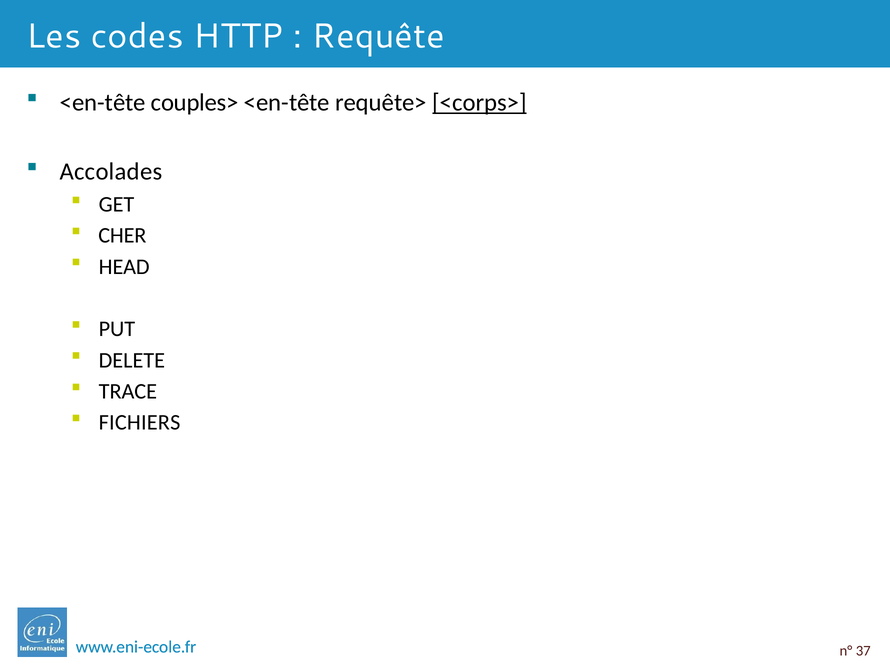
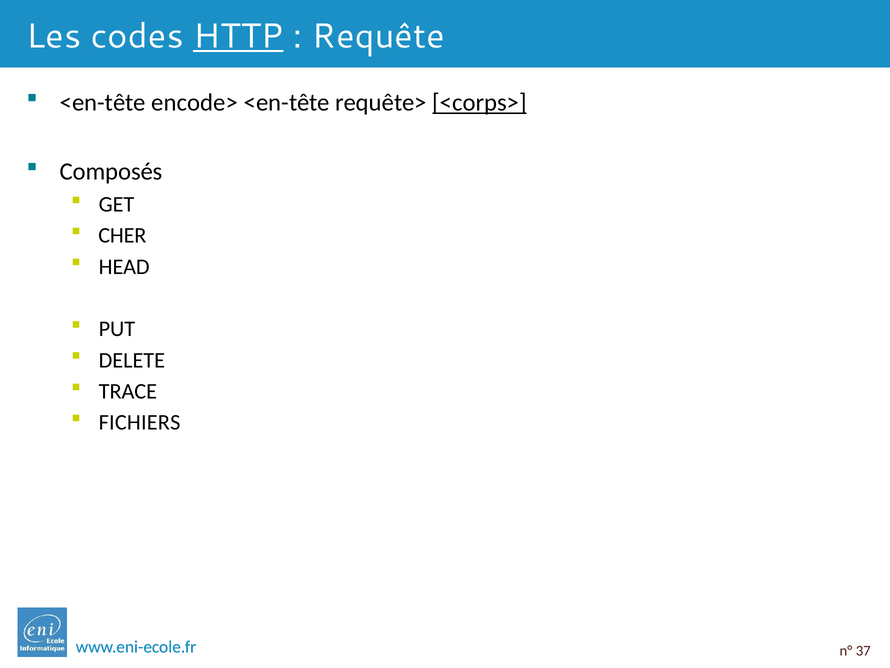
HTTP underline: none -> present
couples>: couples> -> encode>
Accolades: Accolades -> Composés
